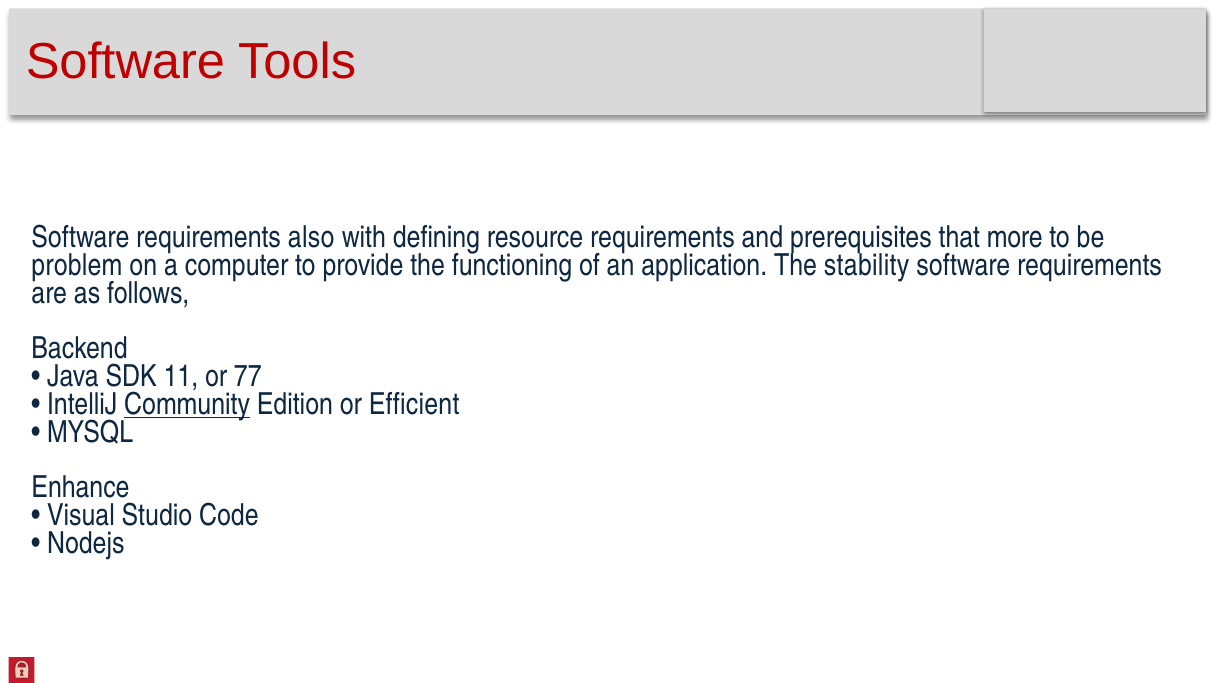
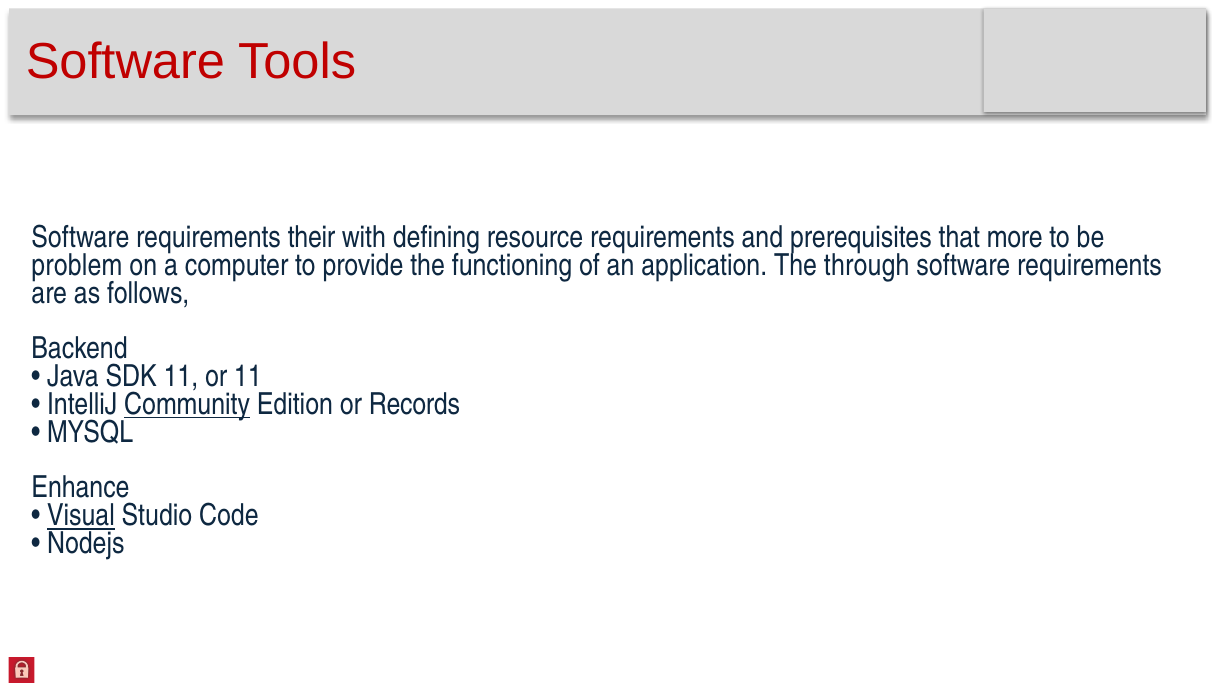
also: also -> their
stability: stability -> through
or 77: 77 -> 11
Efficient: Efficient -> Records
Visual underline: none -> present
